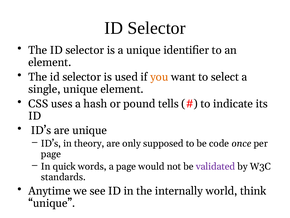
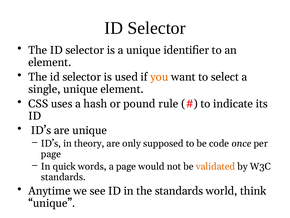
tells: tells -> rule
validated colour: purple -> orange
the internally: internally -> standards
